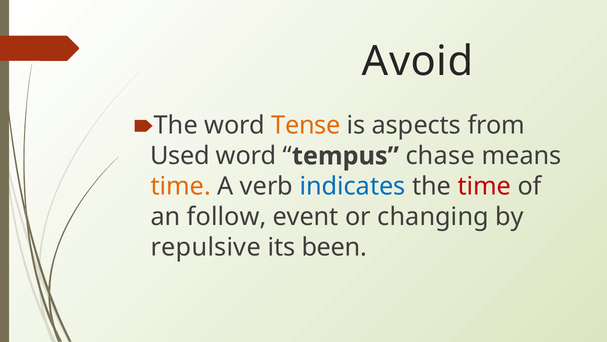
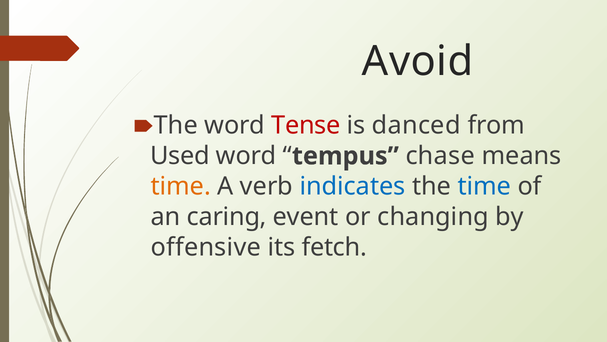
Tense colour: orange -> red
aspects: aspects -> danced
time at (484, 186) colour: red -> blue
follow: follow -> caring
repulsive: repulsive -> offensive
been: been -> fetch
